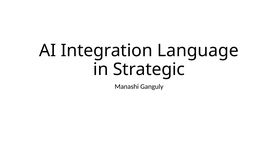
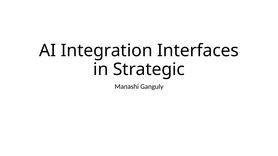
Language: Language -> Interfaces
